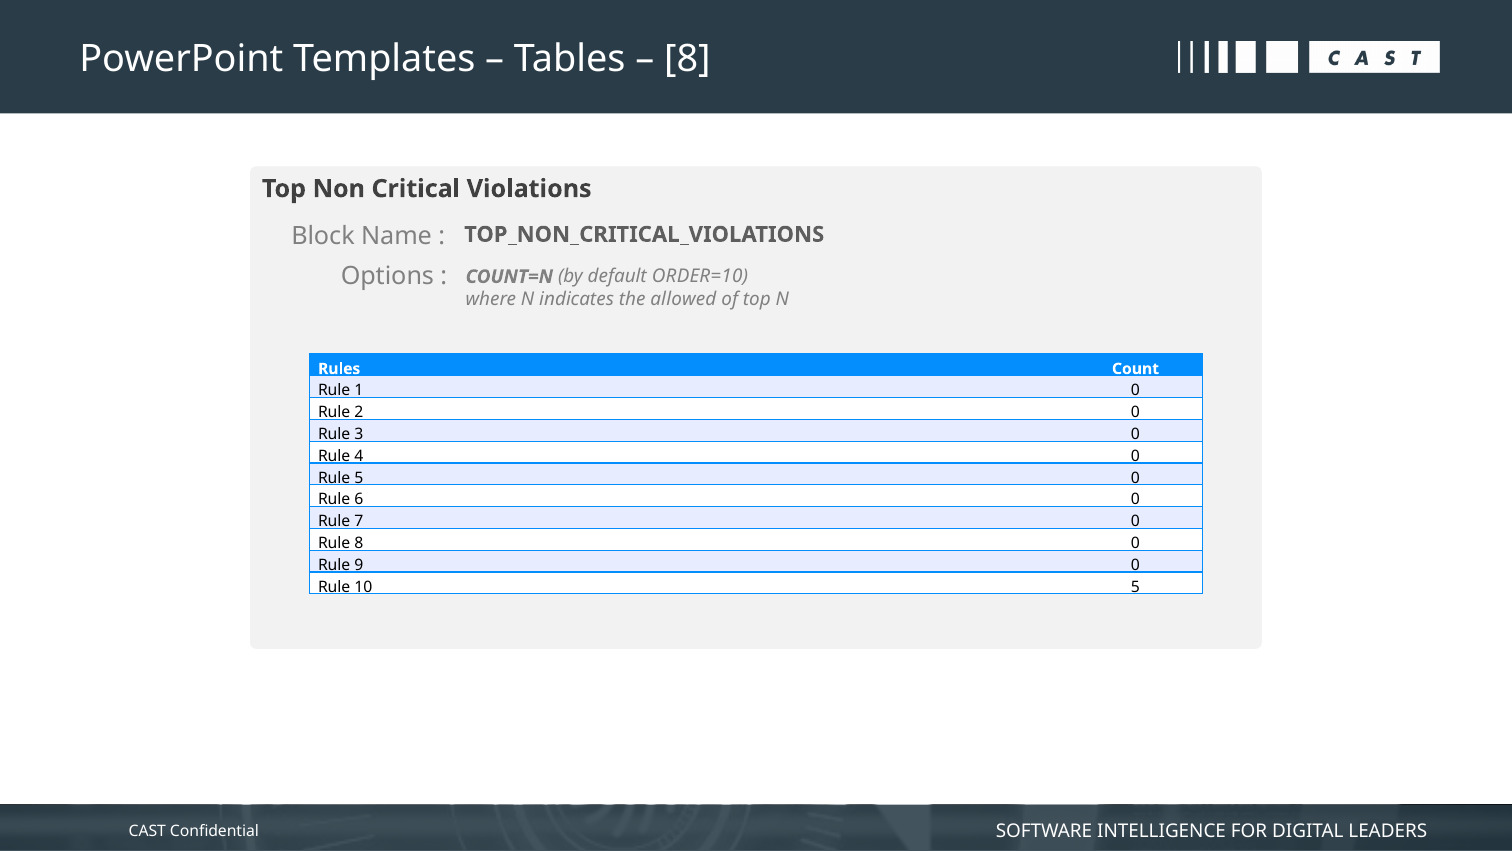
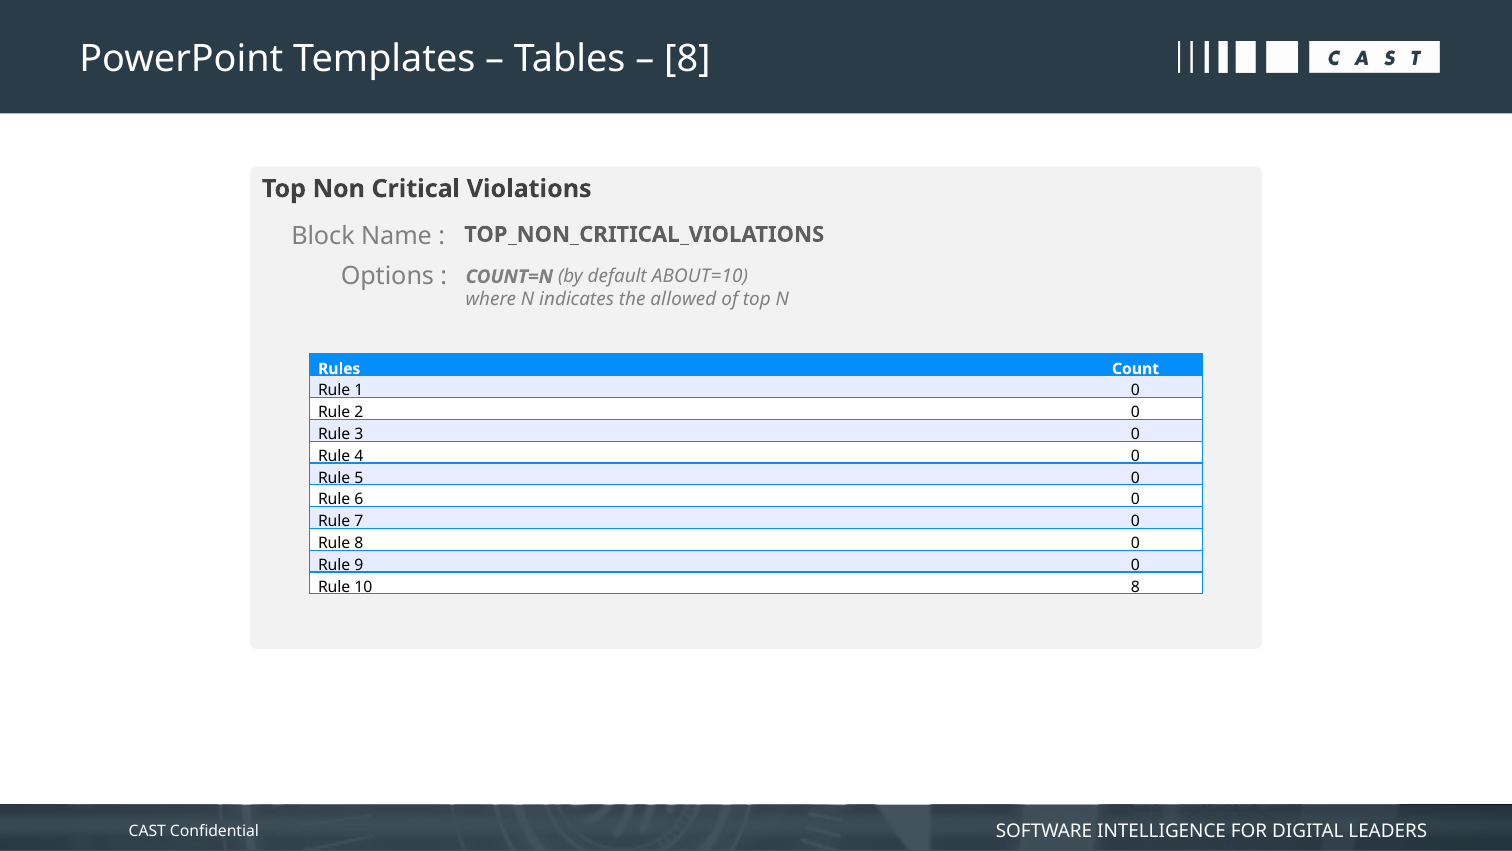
ORDER=10: ORDER=10 -> ABOUT=10
10 5: 5 -> 8
